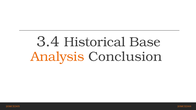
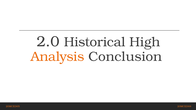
3.4: 3.4 -> 2.0
Base: Base -> High
